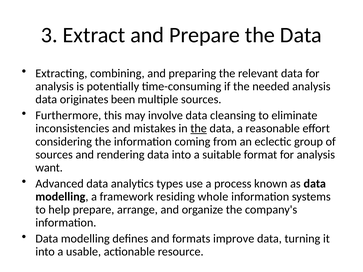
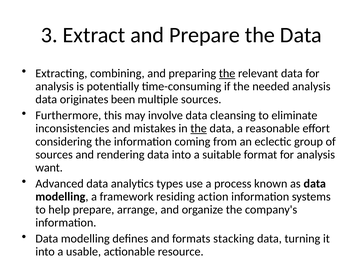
the at (227, 73) underline: none -> present
whole: whole -> action
improve: improve -> stacking
